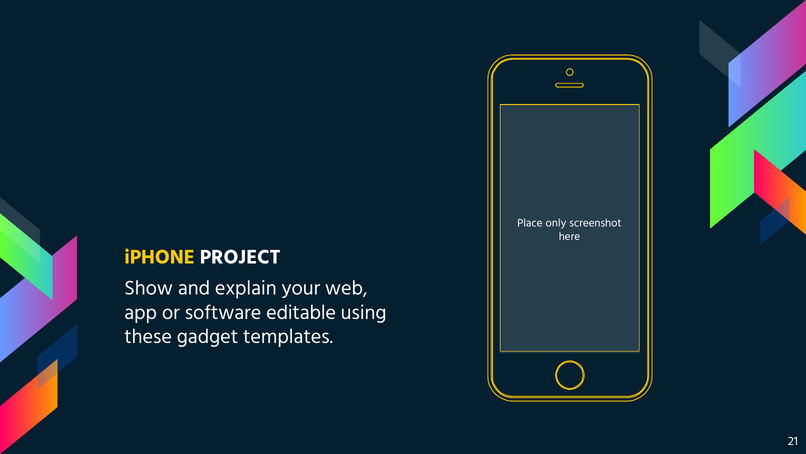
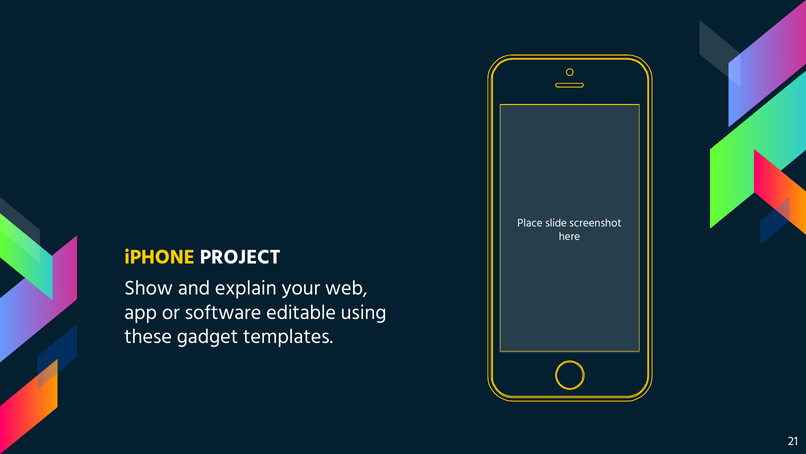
only: only -> slide
